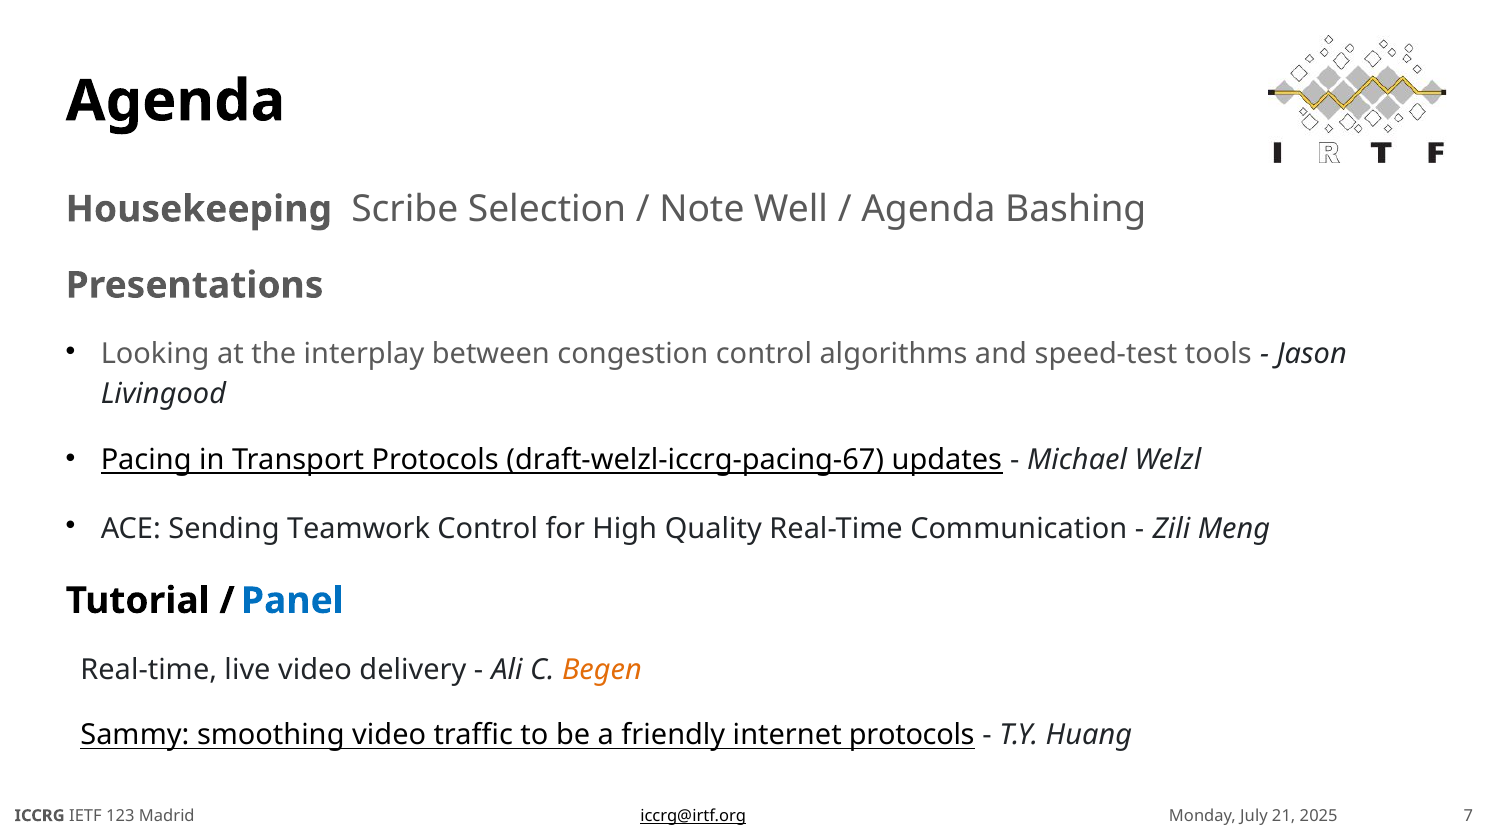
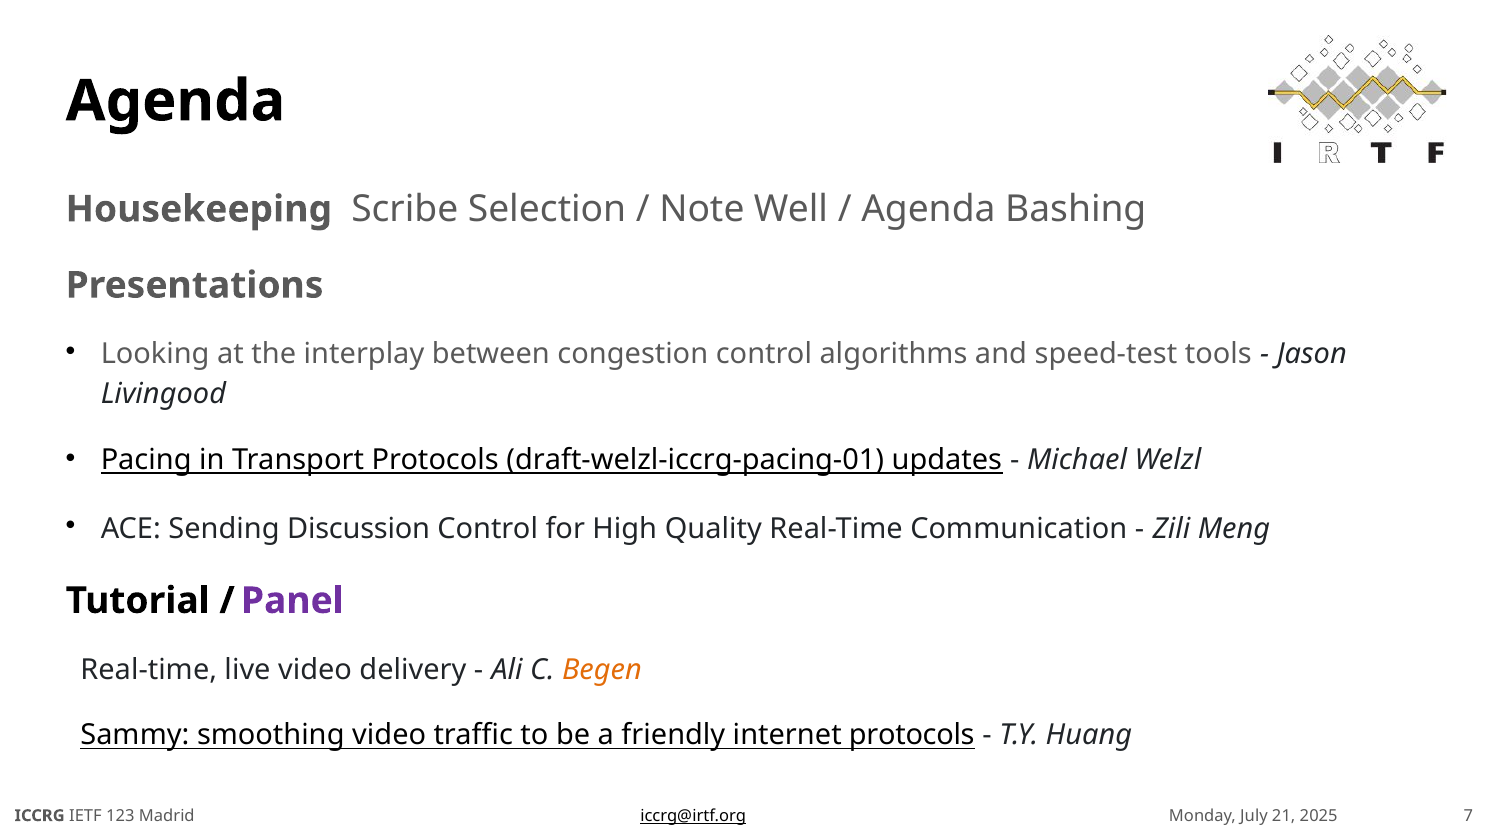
draft-welzl-iccrg-pacing-67: draft-welzl-iccrg-pacing-67 -> draft-welzl-iccrg-pacing-01
Teamwork: Teamwork -> Discussion
Panel colour: blue -> purple
